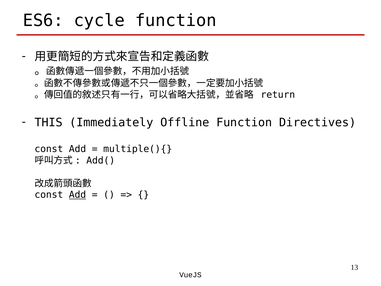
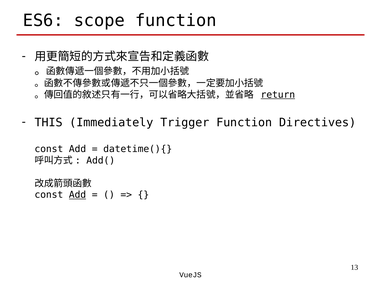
cycle: cycle -> scope
return underline: none -> present
Offline: Offline -> Trigger
multiple(){: multiple(){ -> datetime(){
